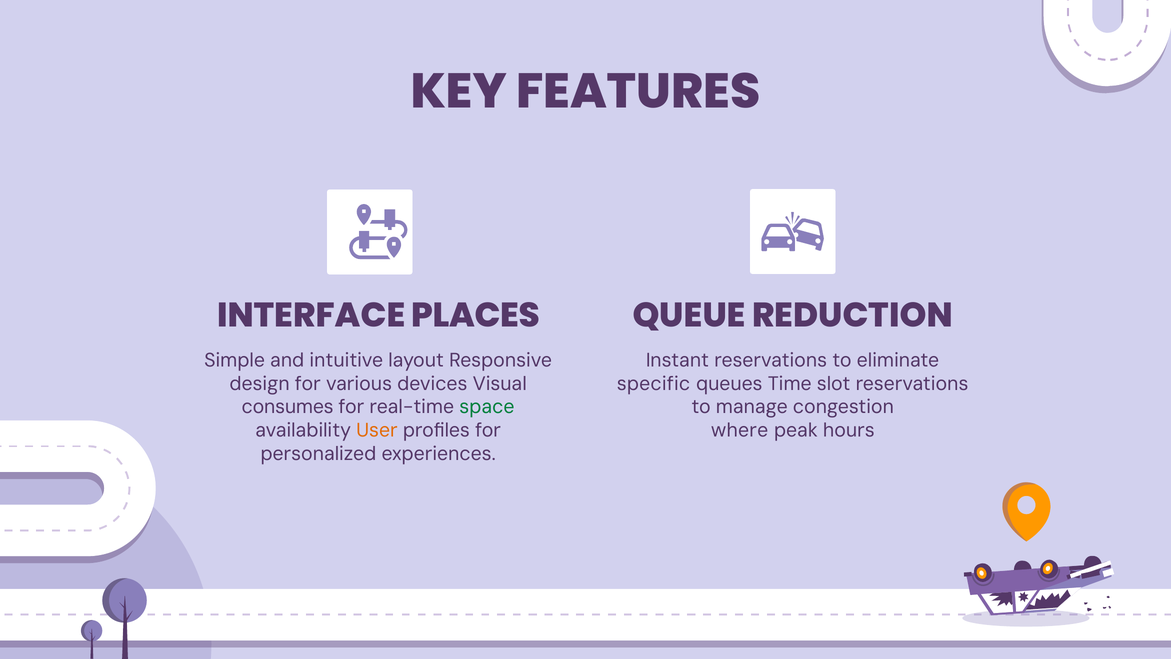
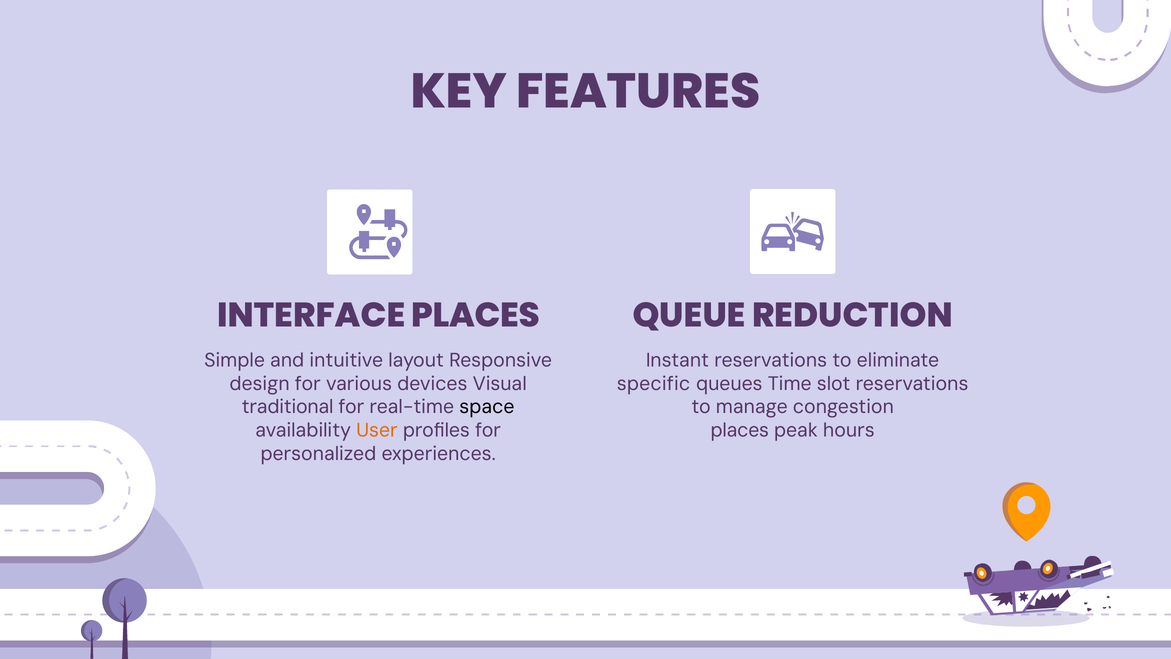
consumes: consumes -> traditional
space colour: green -> black
where at (740, 430): where -> places
